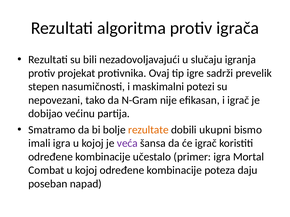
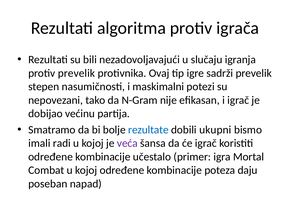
protiv projekat: projekat -> prevelik
rezultate colour: orange -> blue
imali igra: igra -> radi
